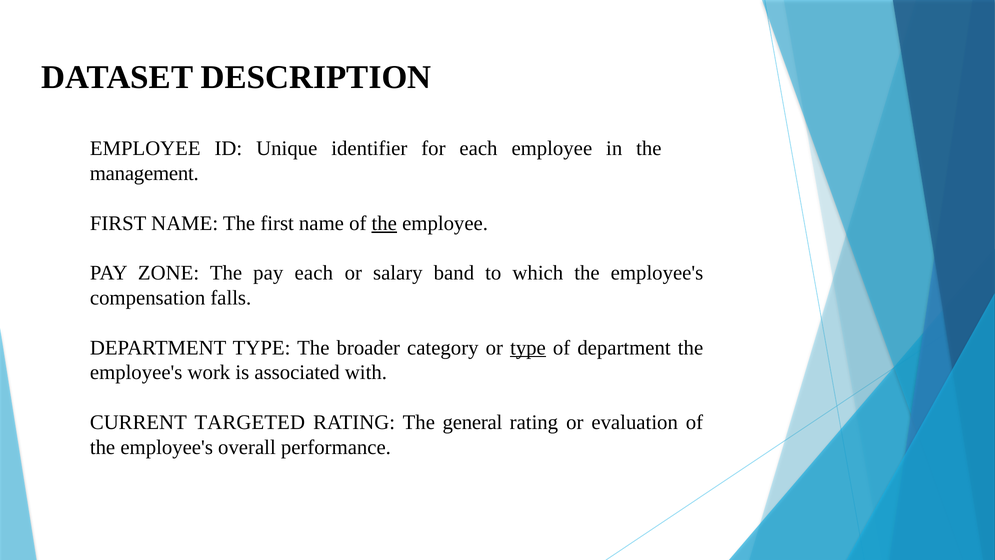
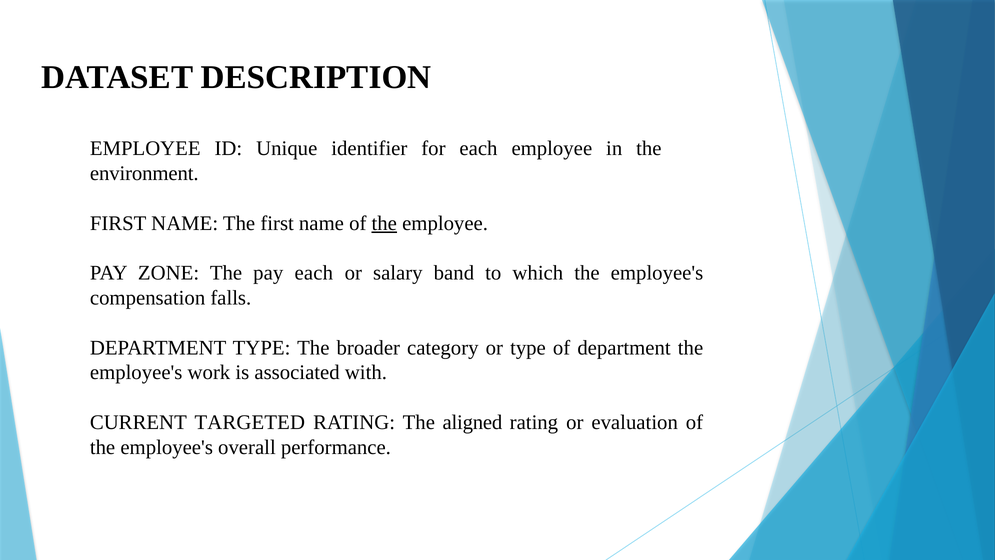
management: management -> environment
type at (528, 348) underline: present -> none
general: general -> aligned
